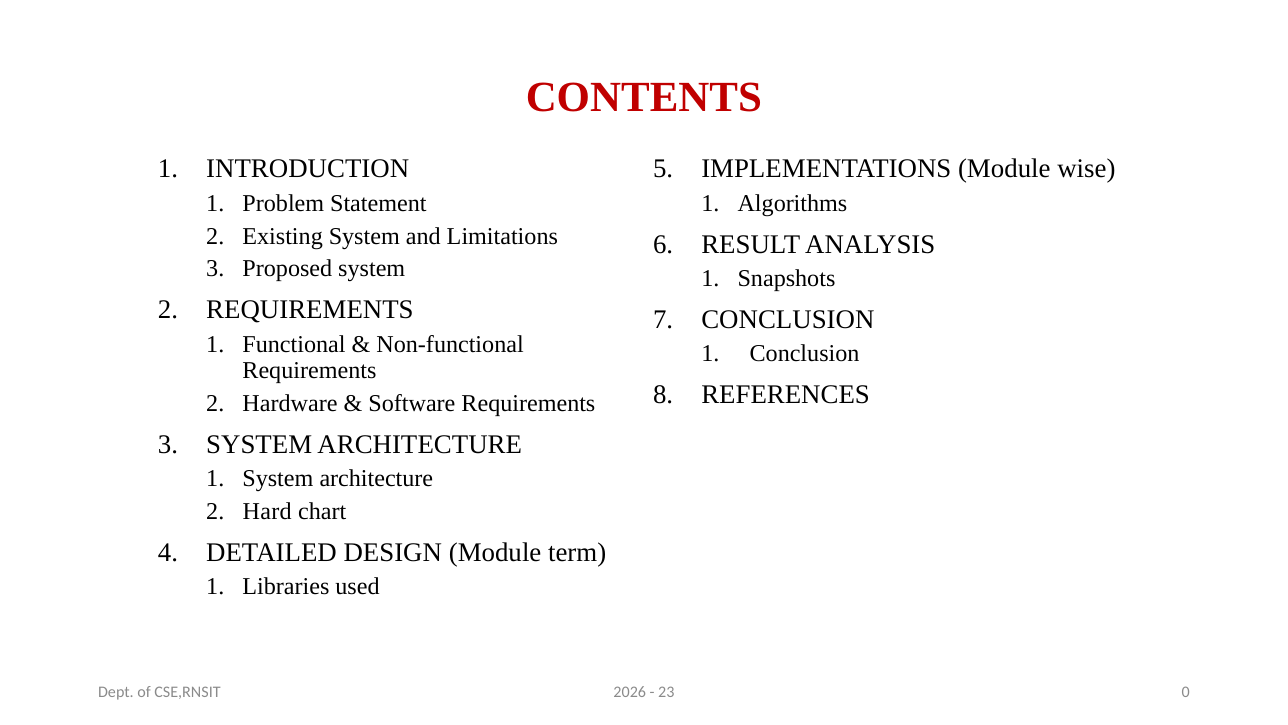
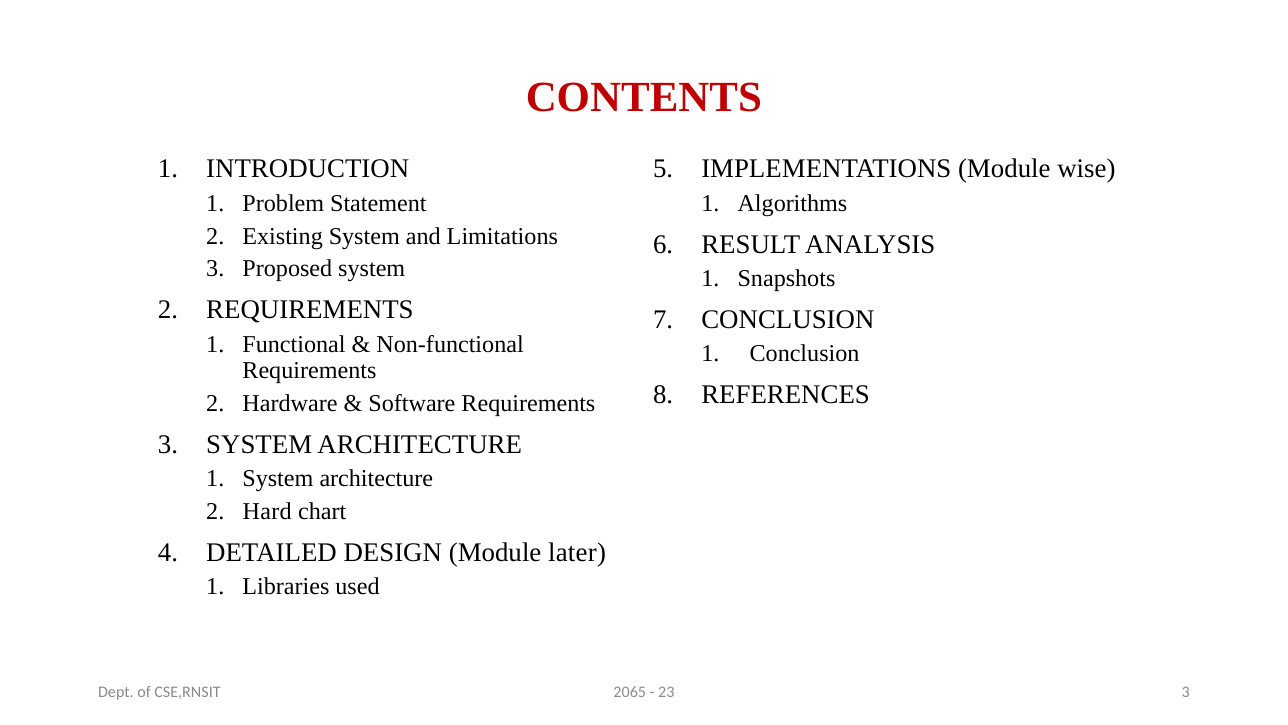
term: term -> later
2026: 2026 -> 2065
23 0: 0 -> 3
